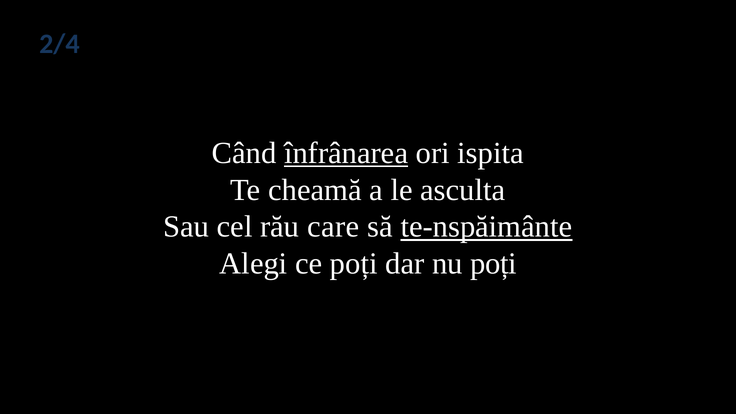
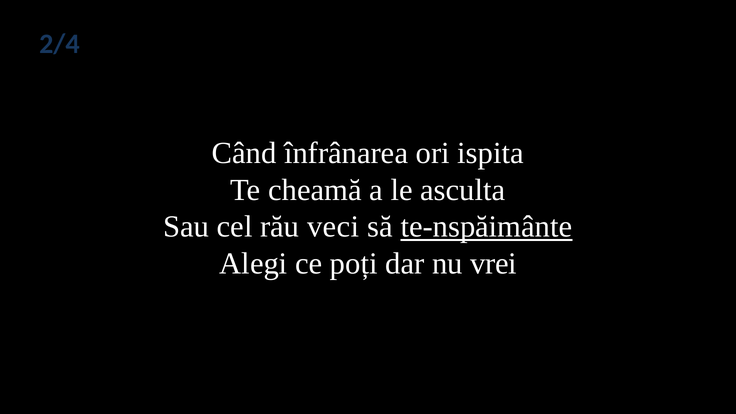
înfrânarea underline: present -> none
care: care -> veci
nu poți: poți -> vrei
